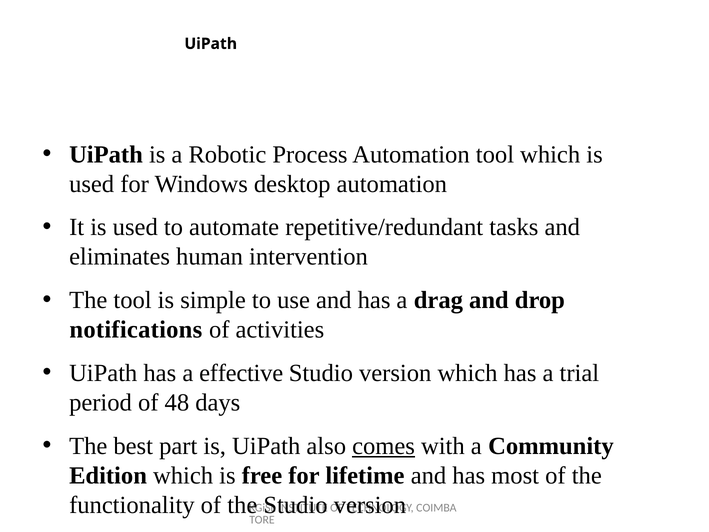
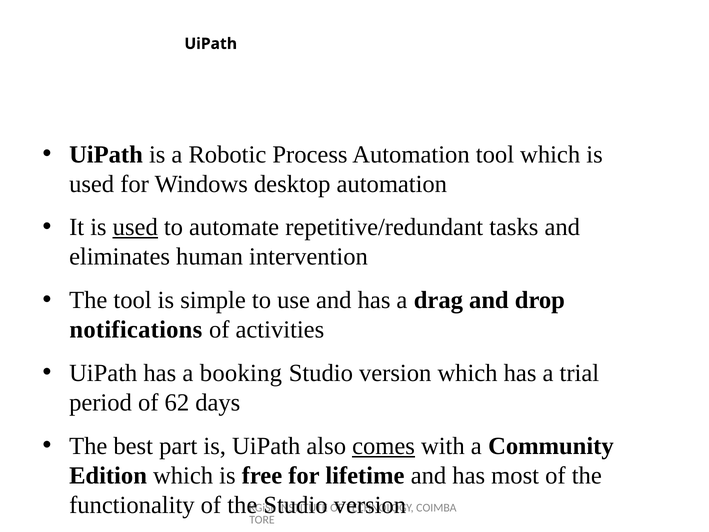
used at (135, 227) underline: none -> present
effective: effective -> booking
48: 48 -> 62
